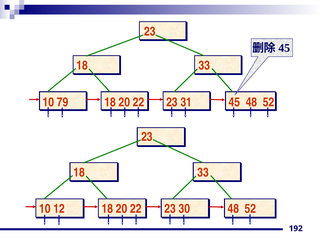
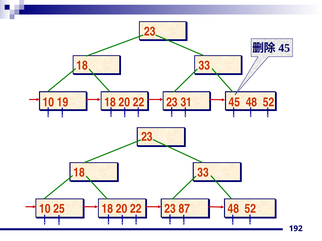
79: 79 -> 19
12: 12 -> 25
30: 30 -> 87
